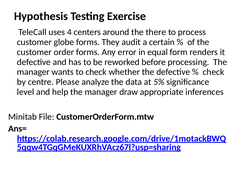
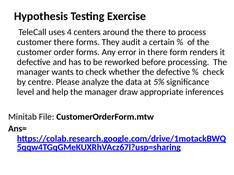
customer globe: globe -> there
in equal: equal -> there
